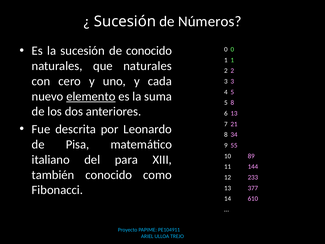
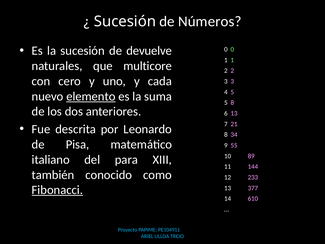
de conocido: conocido -> devuelve
que naturales: naturales -> multicore
Fibonacci underline: none -> present
